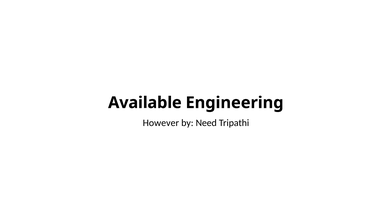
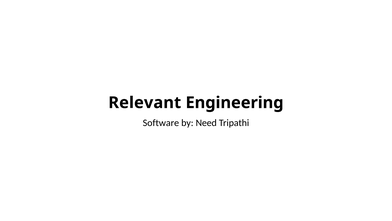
Available: Available -> Relevant
However: However -> Software
